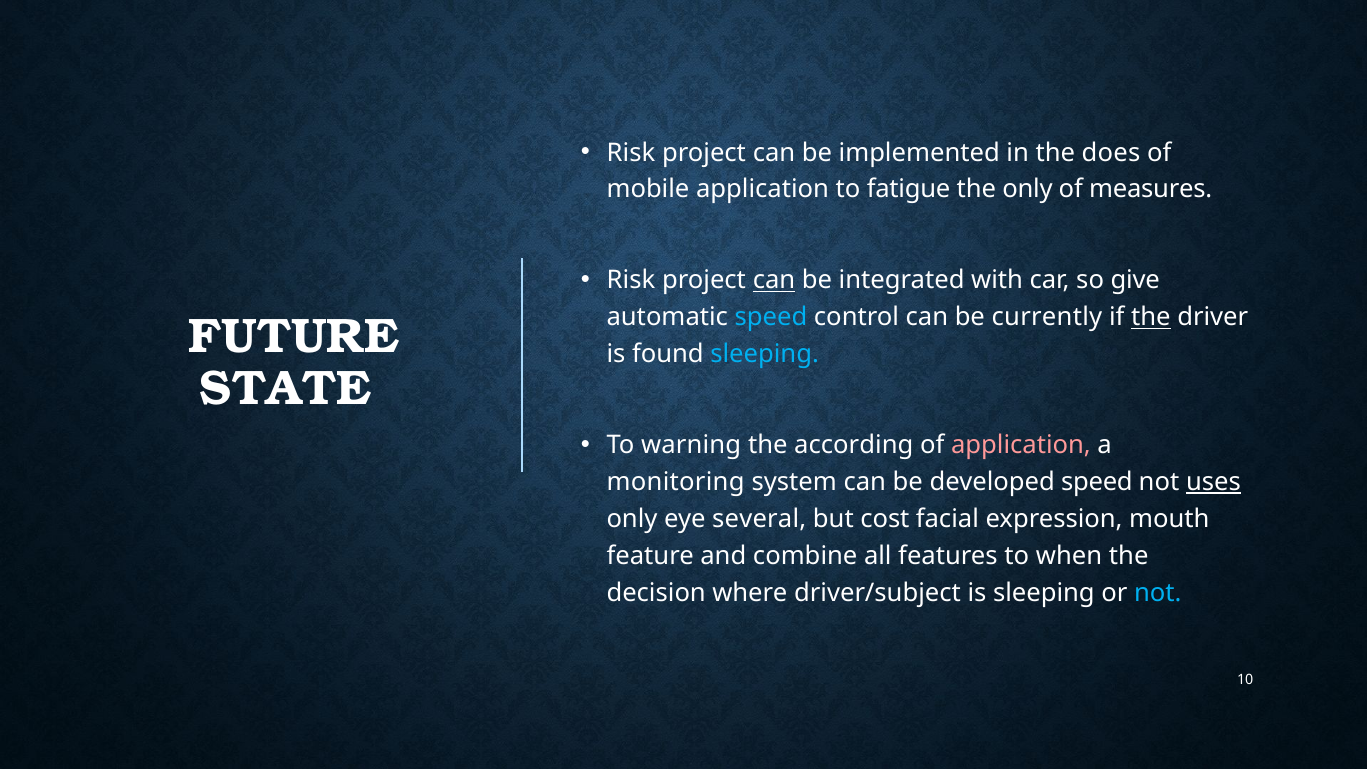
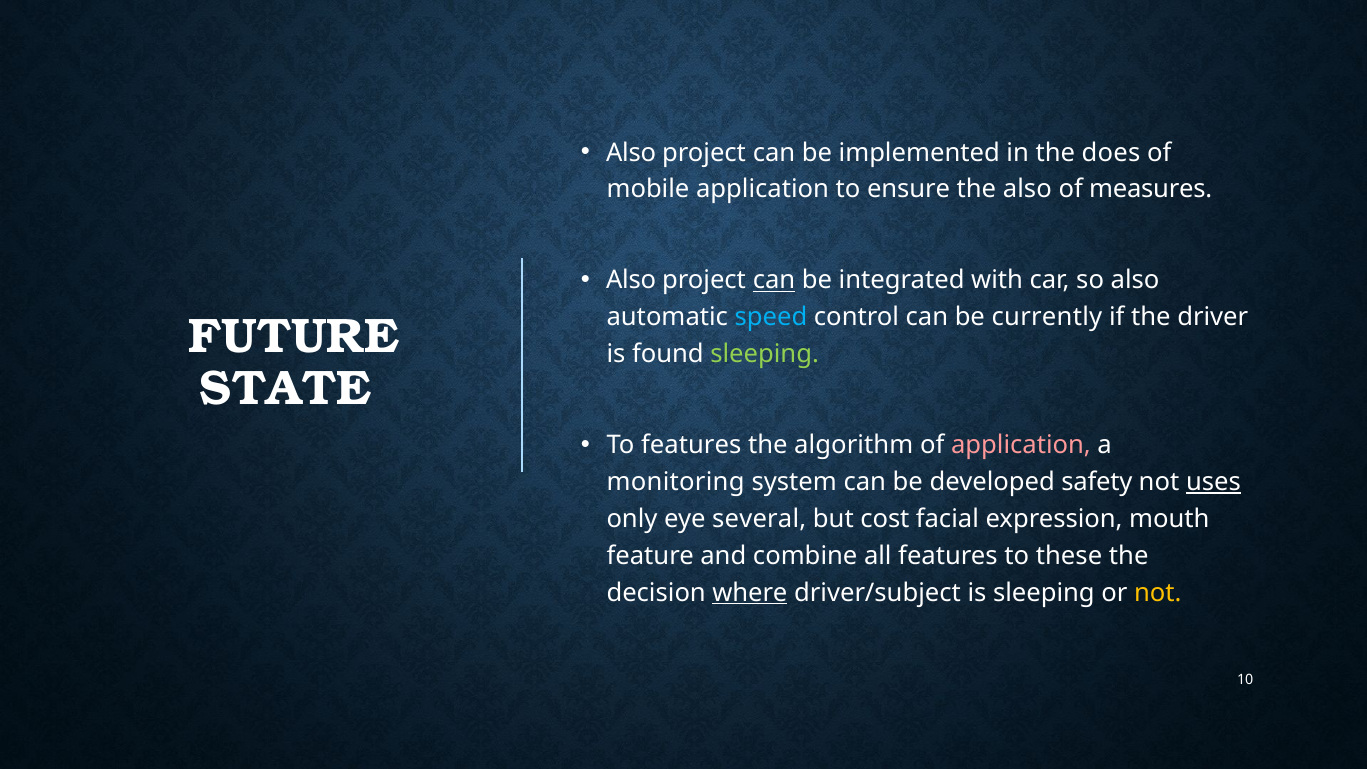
Risk at (631, 153): Risk -> Also
fatigue: fatigue -> ensure
the only: only -> also
Risk at (631, 280): Risk -> Also
so give: give -> also
the at (1151, 317) underline: present -> none
sleeping at (765, 354) colour: light blue -> light green
To warning: warning -> features
according: according -> algorithm
developed speed: speed -> safety
when: when -> these
where underline: none -> present
not at (1158, 593) colour: light blue -> yellow
